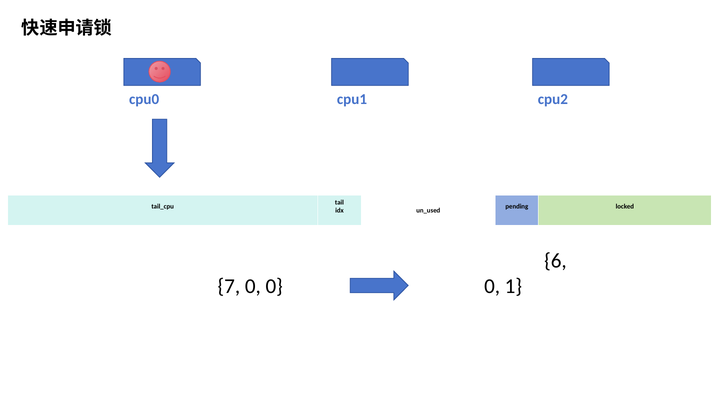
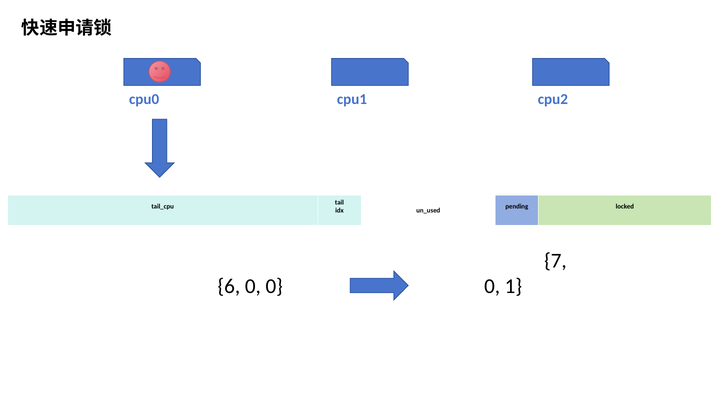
6: 6 -> 7
7: 7 -> 6
